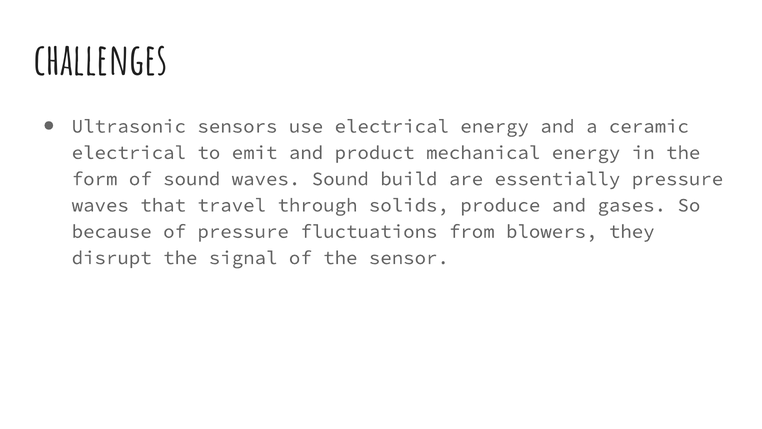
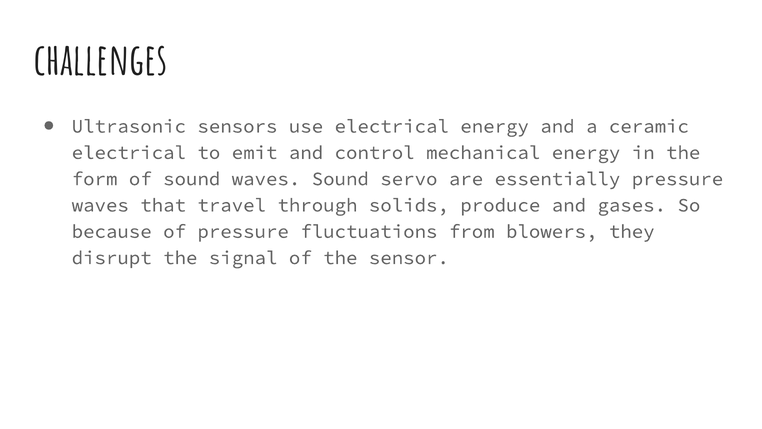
product: product -> control
build: build -> servo
